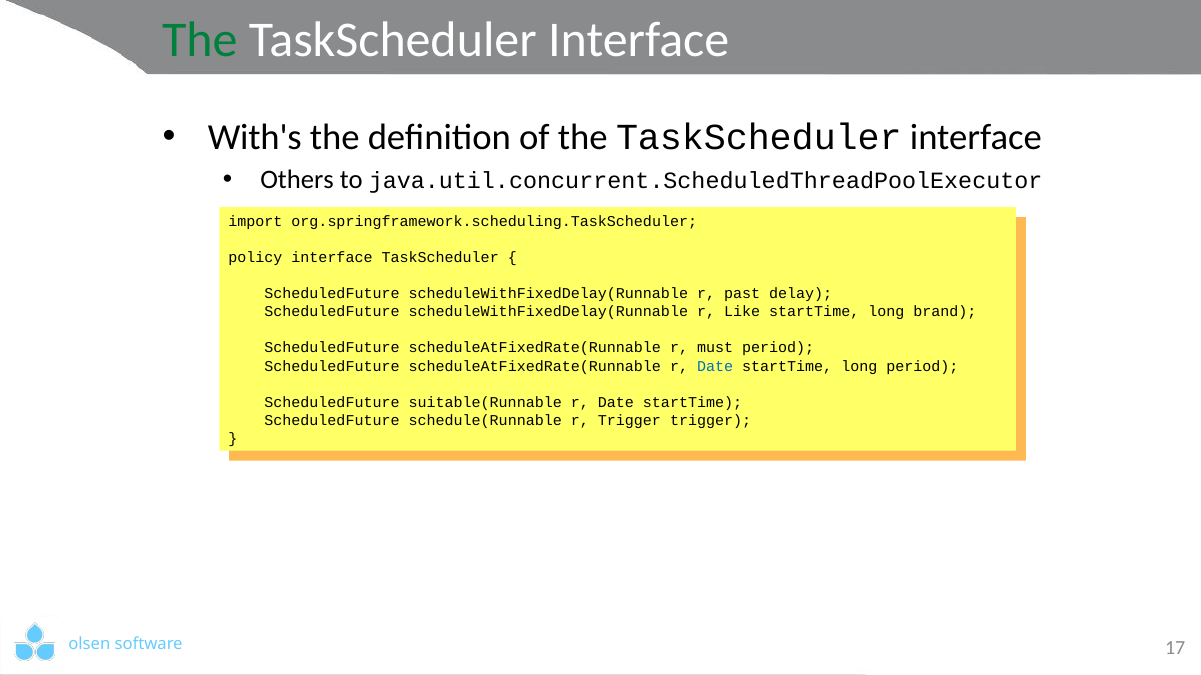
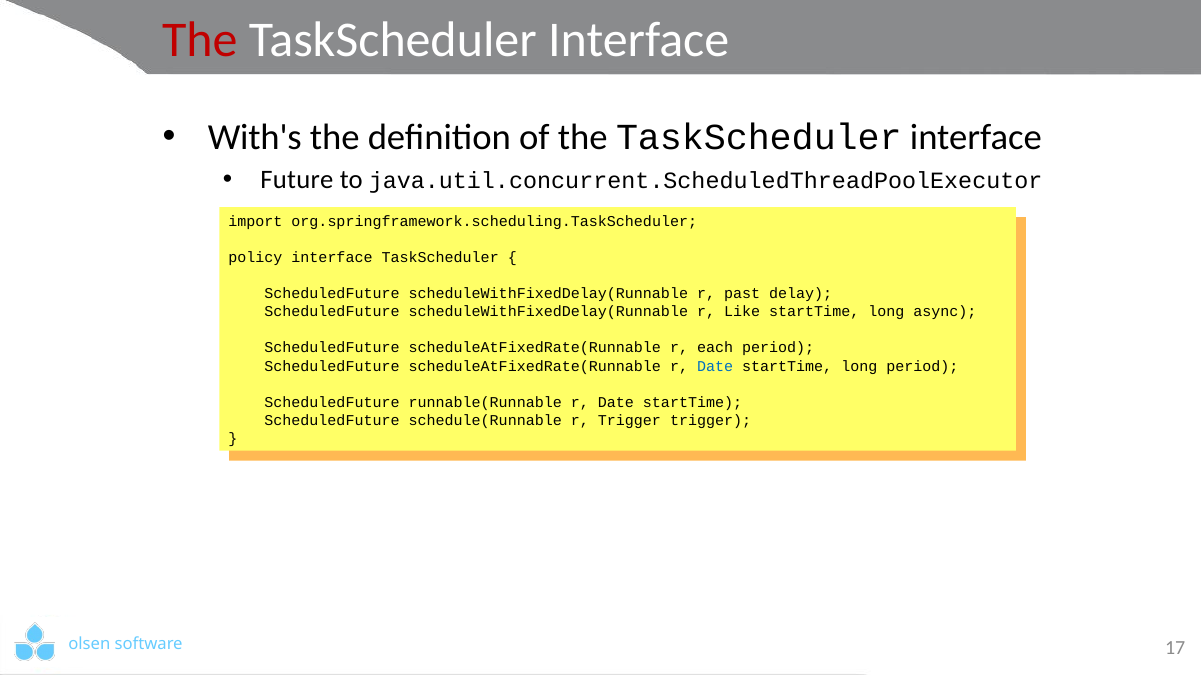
The at (200, 40) colour: green -> red
Others: Others -> Future
brand: brand -> async
must: must -> each
suitable(Runnable: suitable(Runnable -> runnable(Runnable
